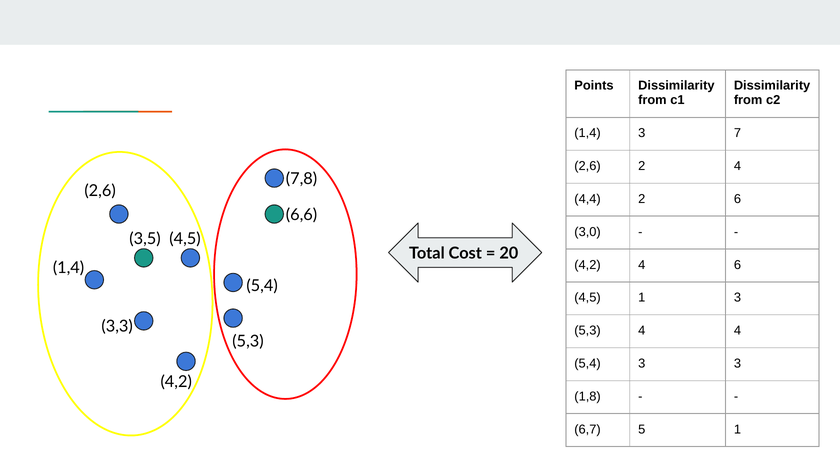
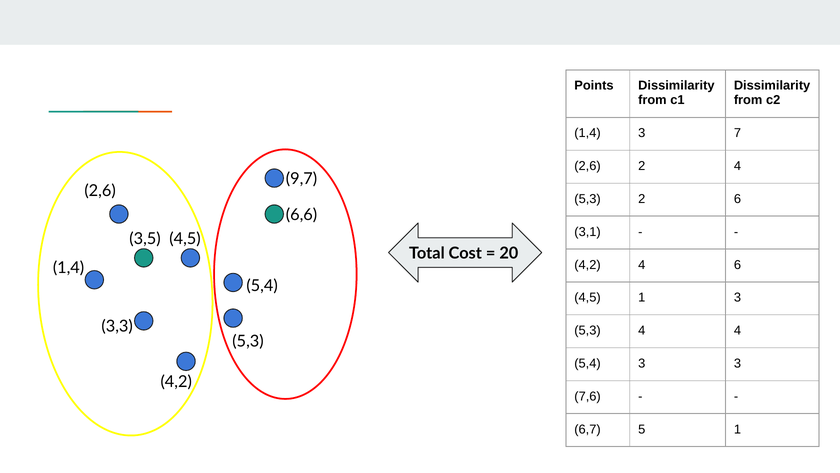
7,8: 7,8 -> 9,7
4,4 at (588, 199): 4,4 -> 5,3
3,0: 3,0 -> 3,1
1,8: 1,8 -> 7,6
